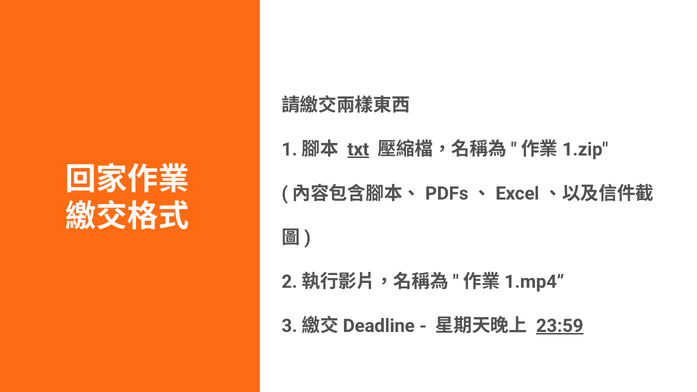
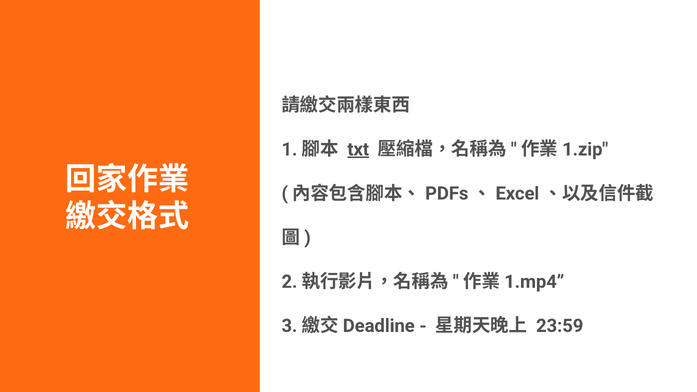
23:59 underline: present -> none
